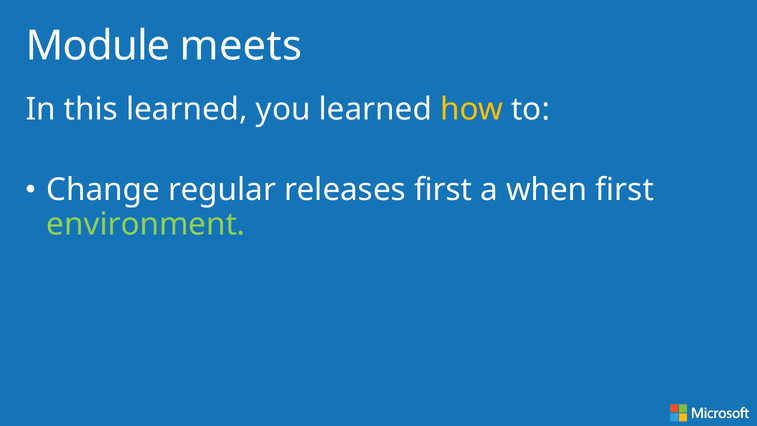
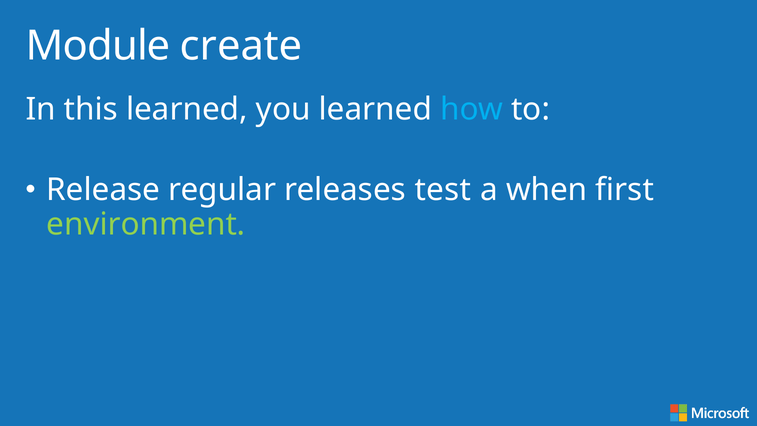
meets: meets -> create
how colour: yellow -> light blue
Change: Change -> Release
releases first: first -> test
